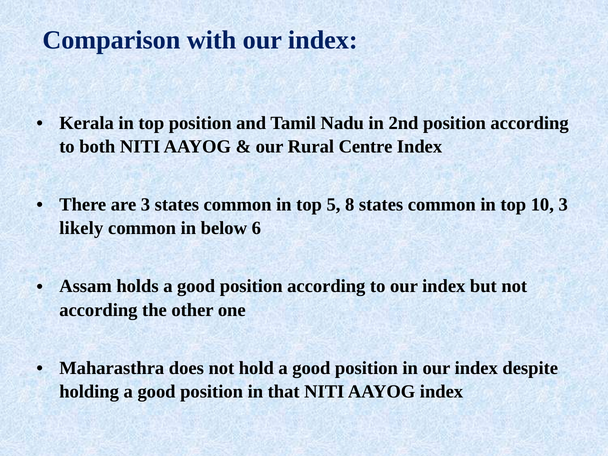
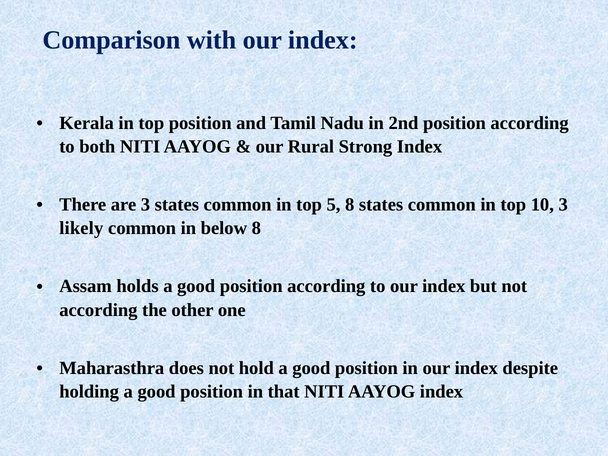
Centre: Centre -> Strong
below 6: 6 -> 8
